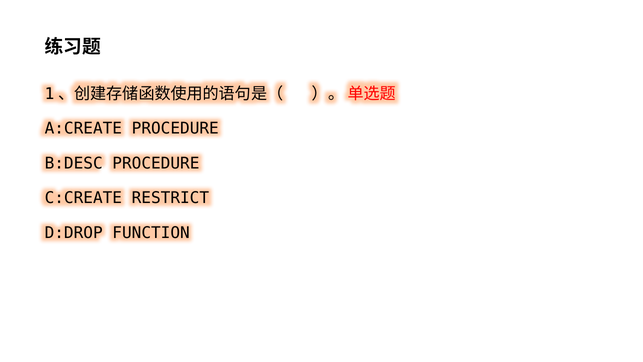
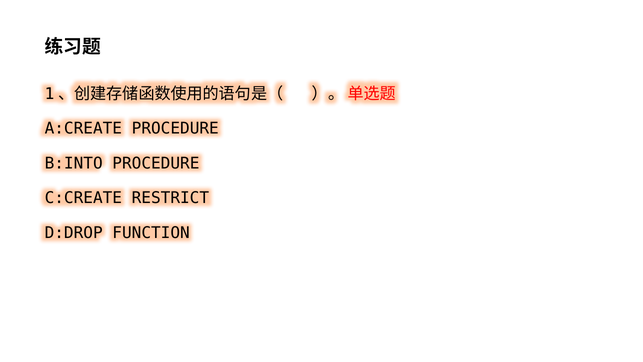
B:DESC: B:DESC -> B:INTO
